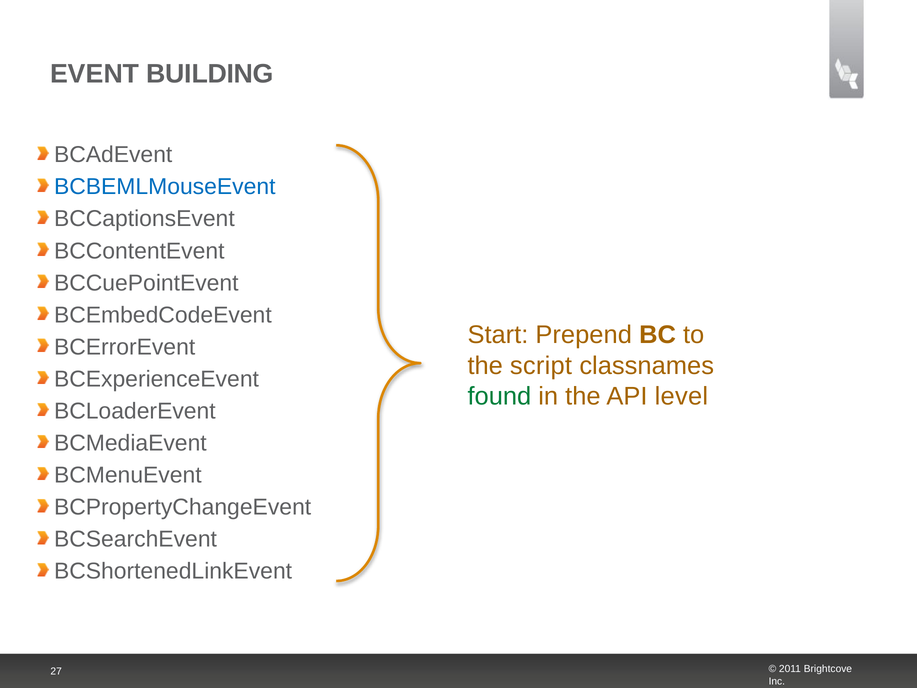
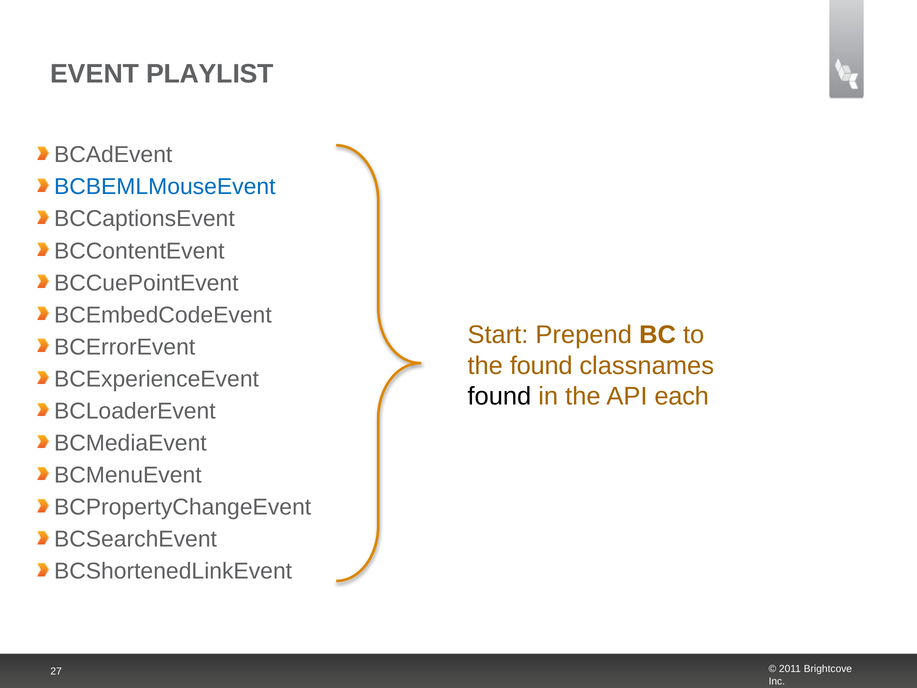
BUILDING: BUILDING -> PLAYLIST
the script: script -> found
found at (499, 396) colour: green -> black
level: level -> each
